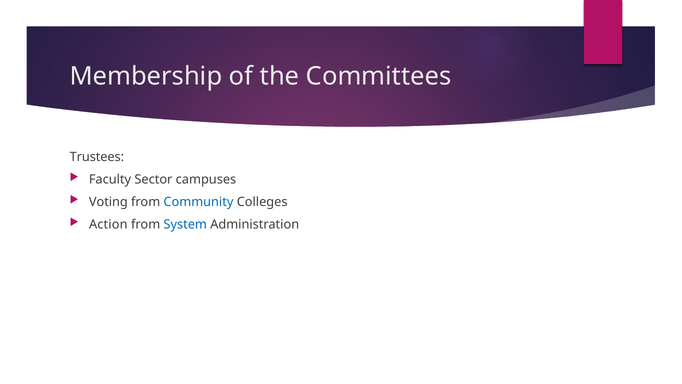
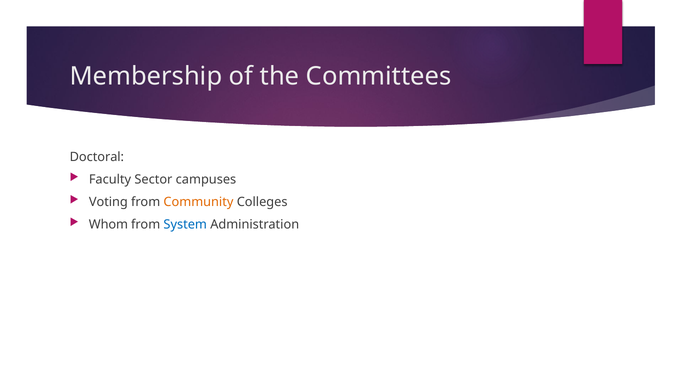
Trustees: Trustees -> Doctoral
Community colour: blue -> orange
Action: Action -> Whom
